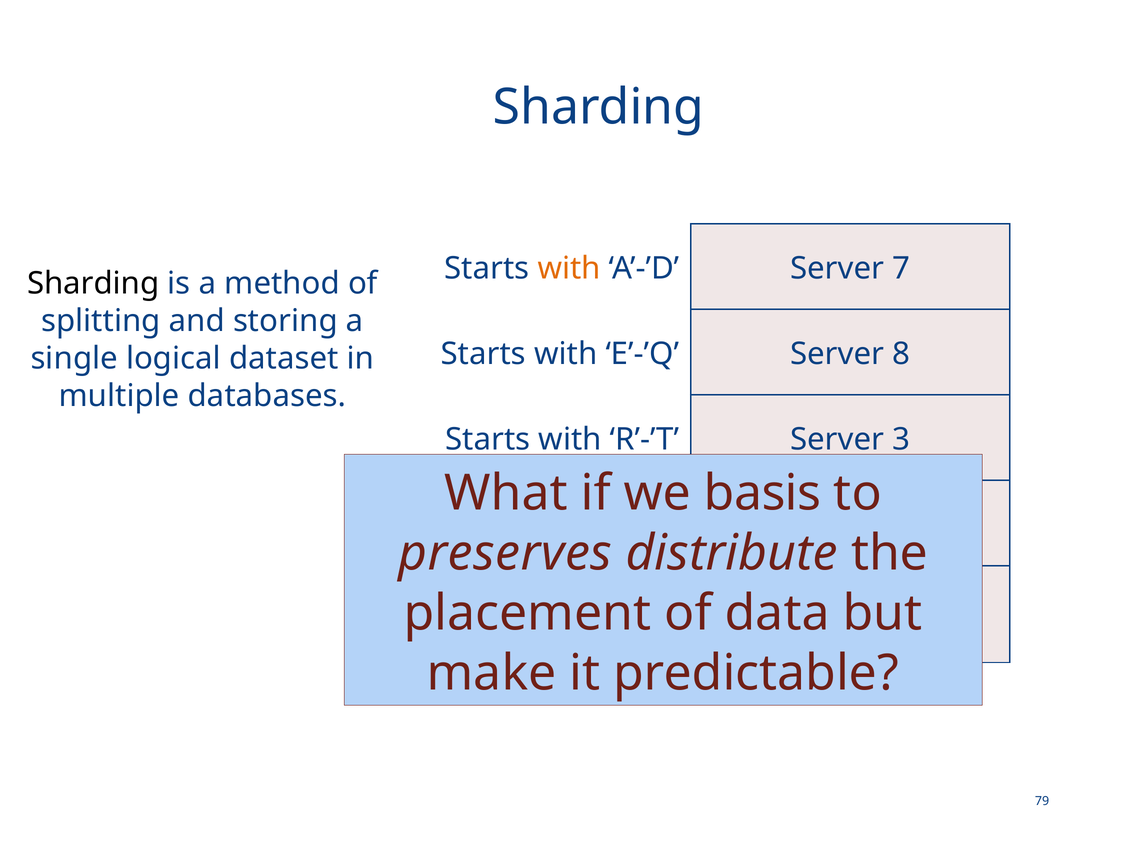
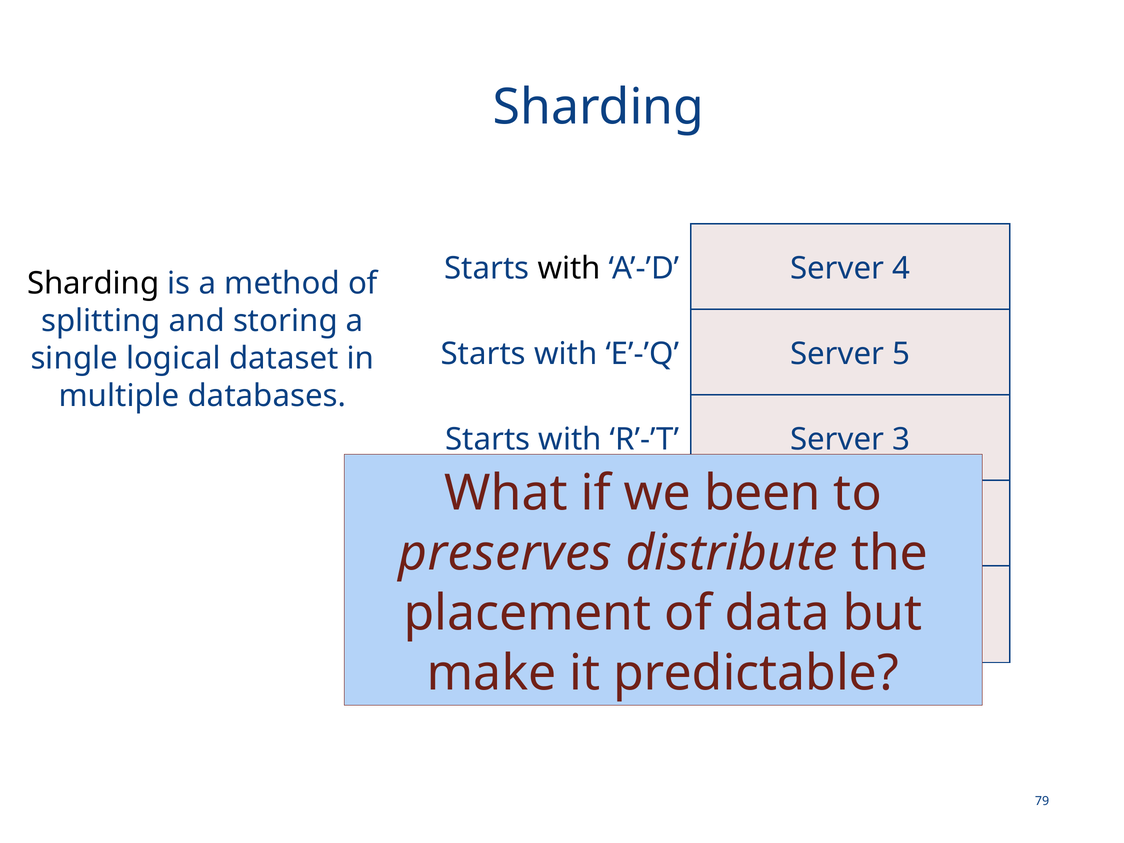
with at (569, 268) colour: orange -> black
A’-’D Server 7: 7 -> 4
E’-’Q Server 8: 8 -> 5
basis: basis -> been
